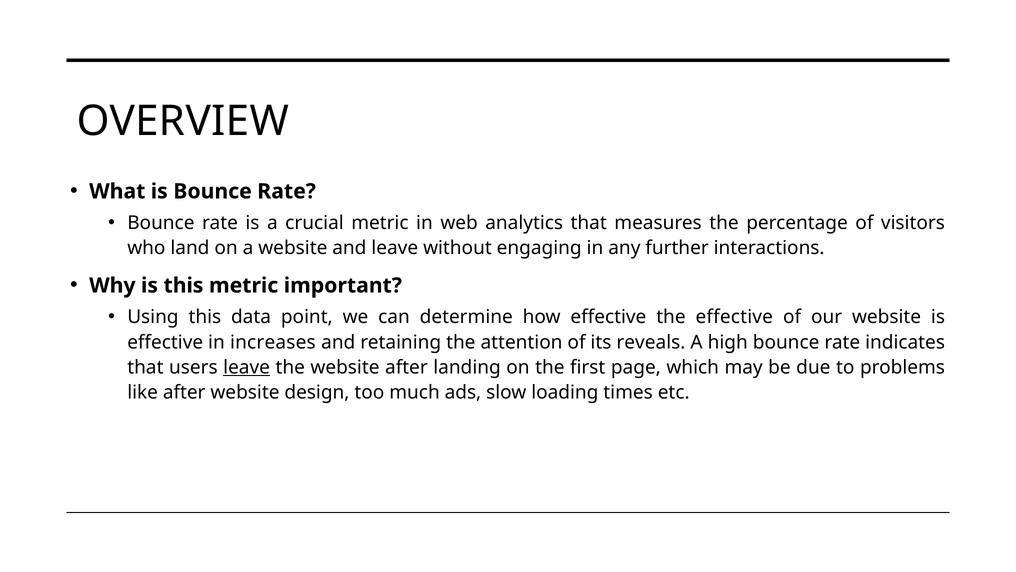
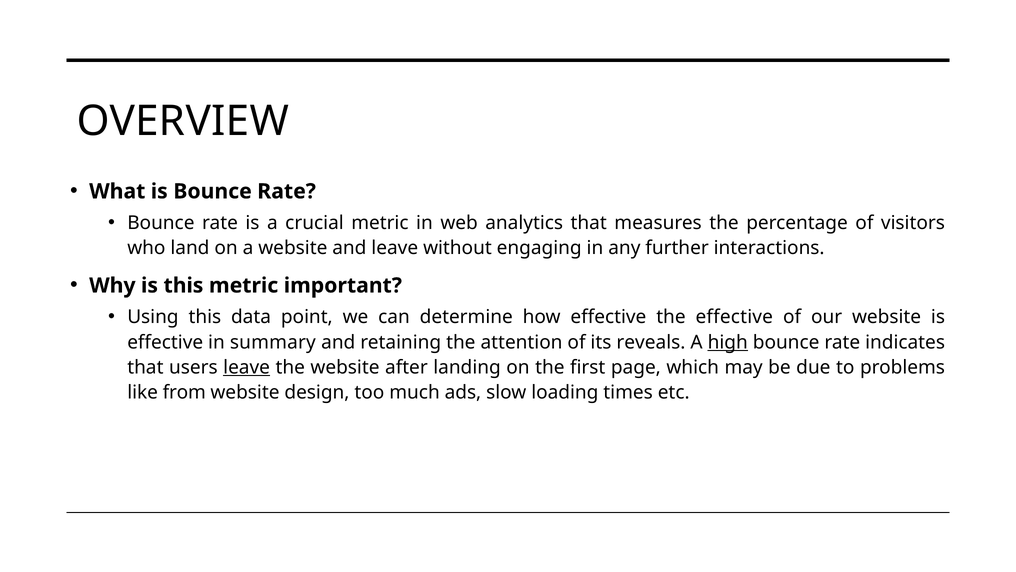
increases: increases -> summary
high underline: none -> present
like after: after -> from
